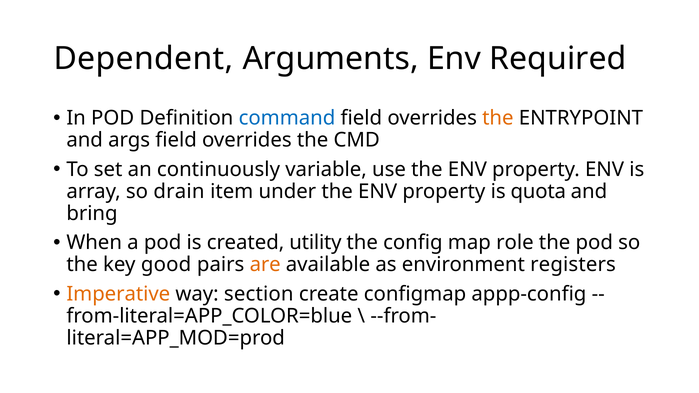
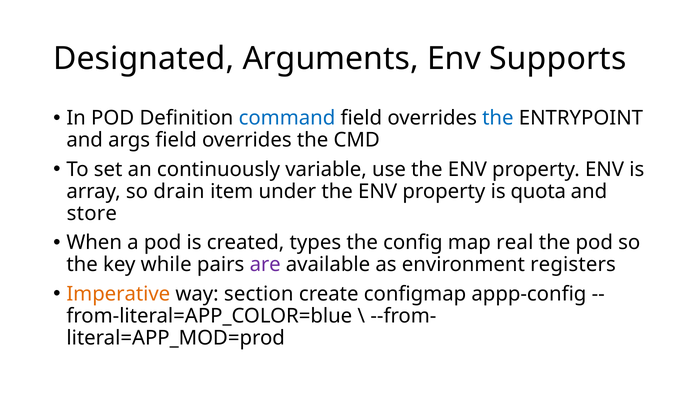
Dependent: Dependent -> Designated
Required: Required -> Supports
the at (498, 118) colour: orange -> blue
bring: bring -> store
utility: utility -> types
role: role -> real
good: good -> while
are colour: orange -> purple
